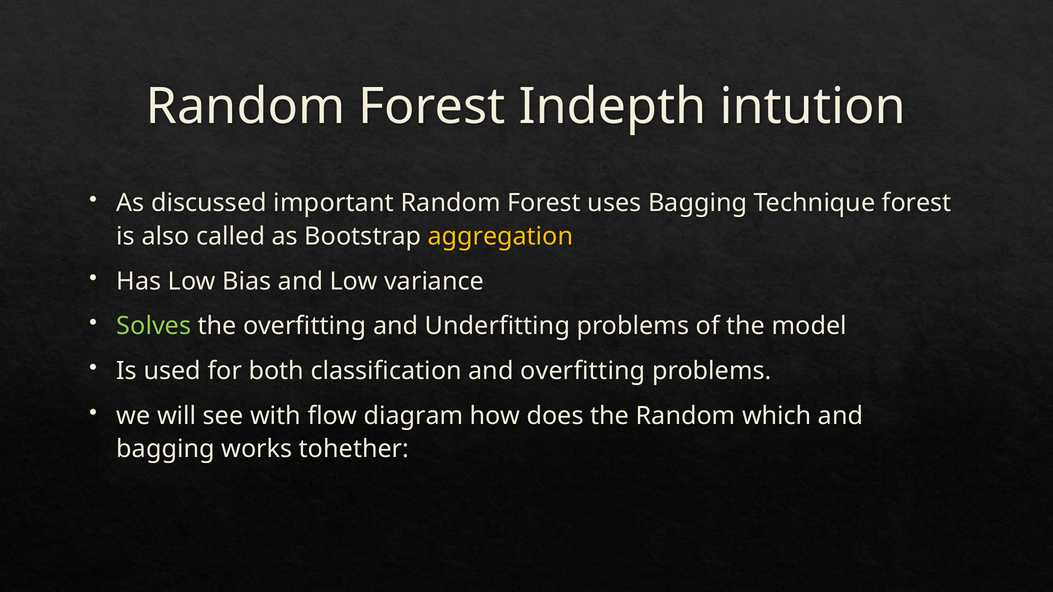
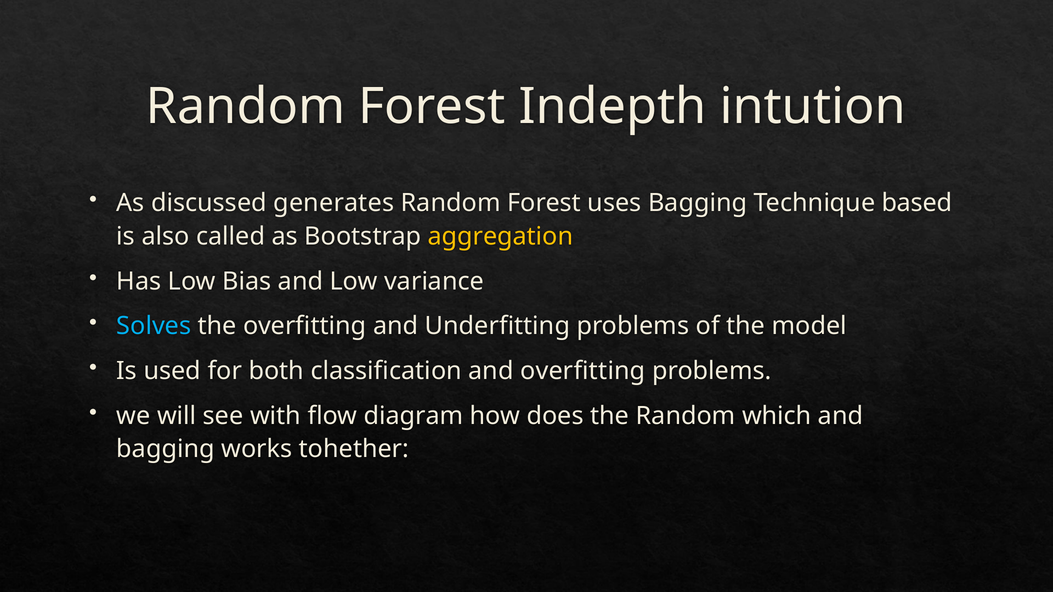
important: important -> generates
Technique forest: forest -> based
Solves colour: light green -> light blue
